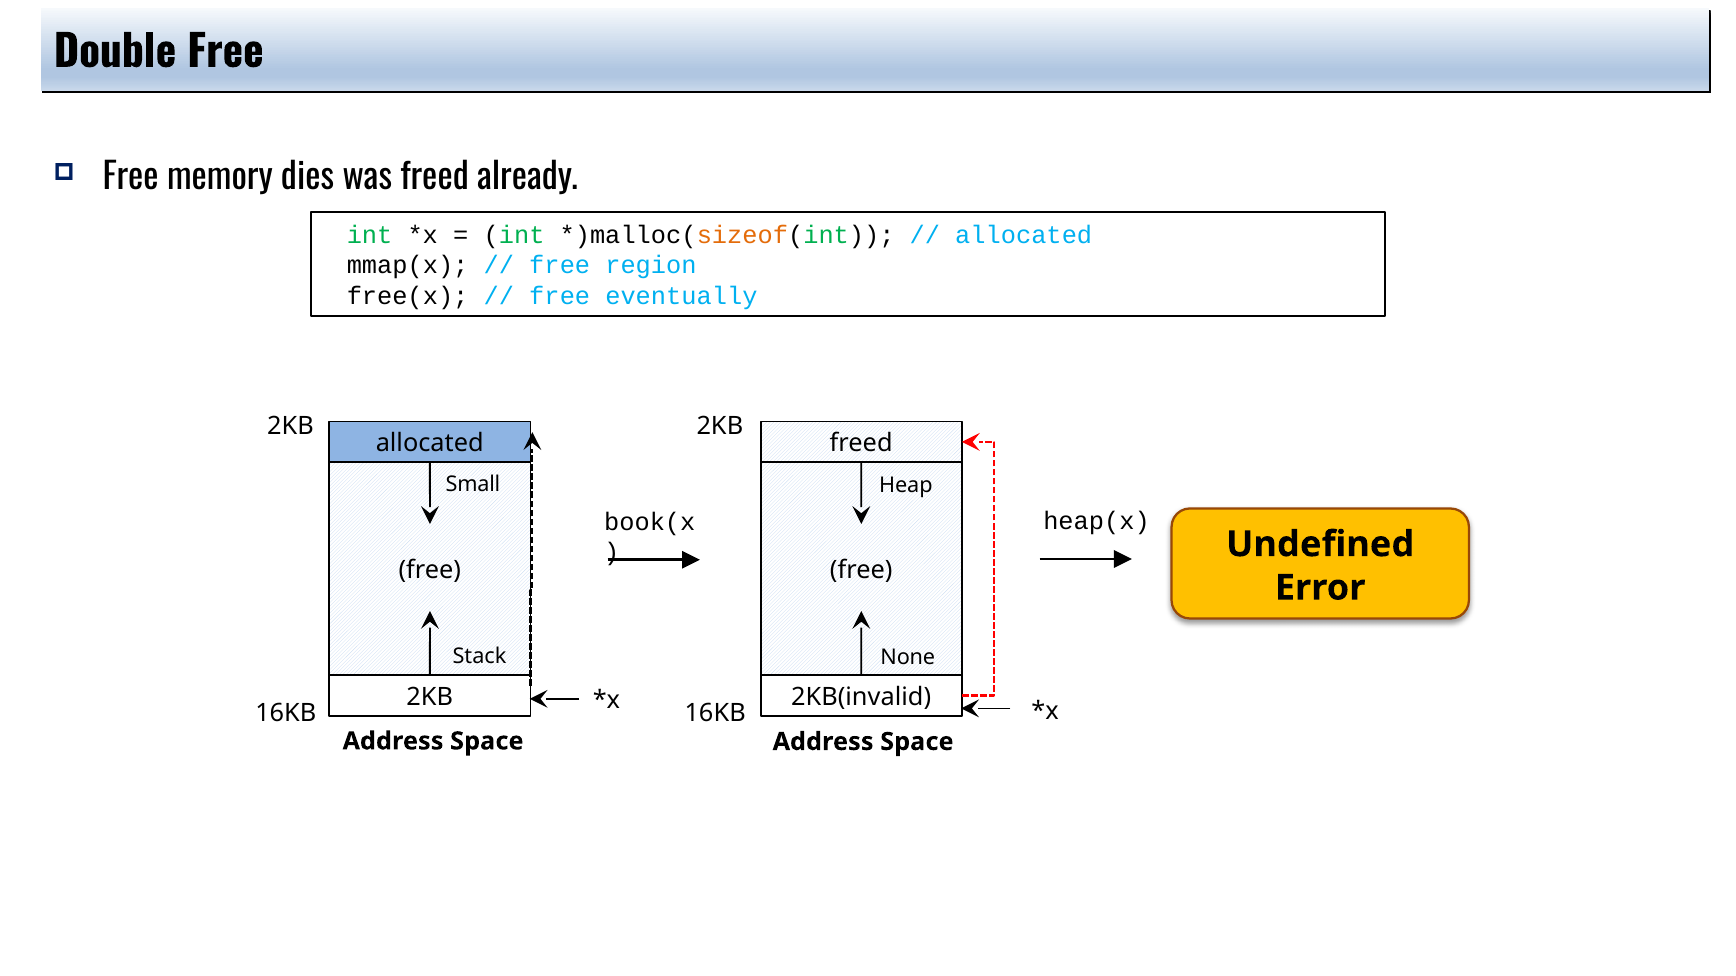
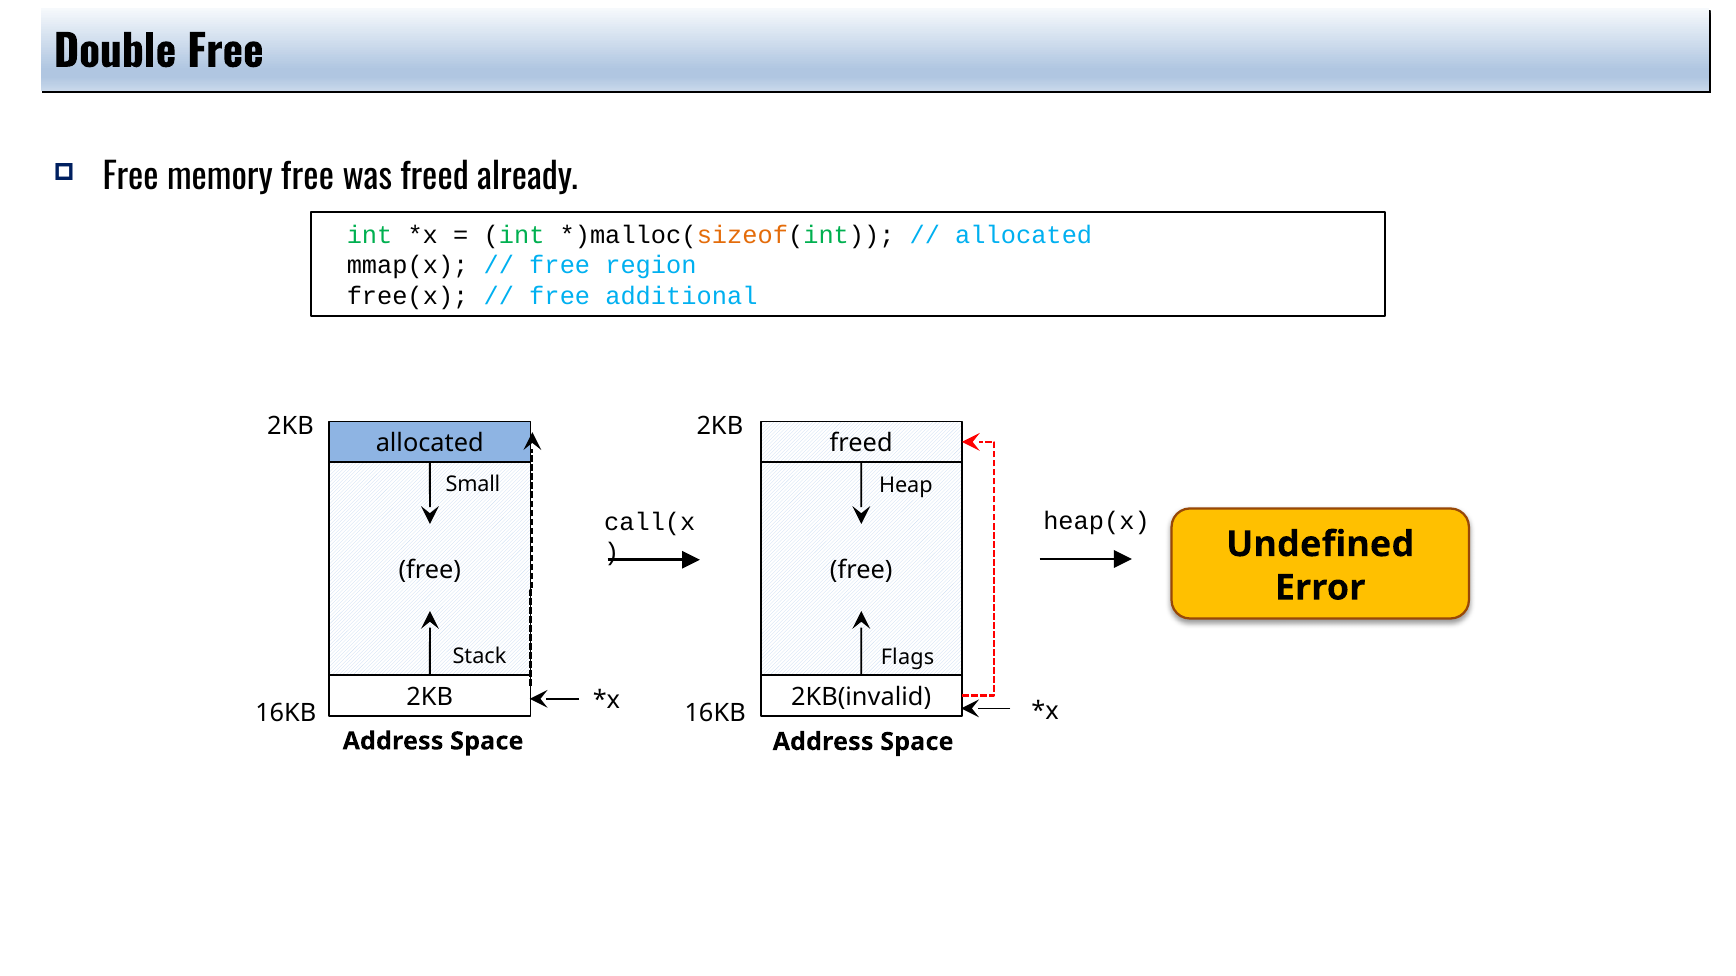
memory dies: dies -> free
eventually: eventually -> additional
book(x: book(x -> call(x
None: None -> Flags
